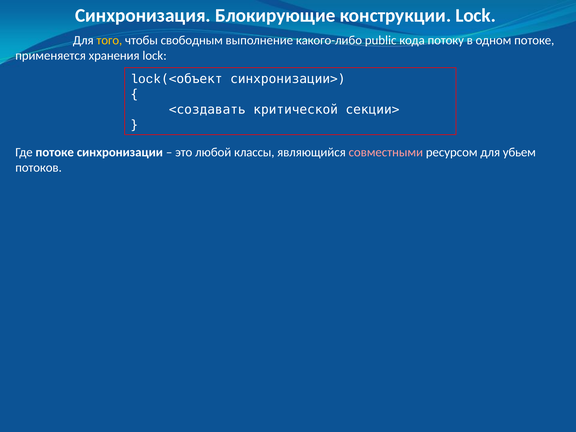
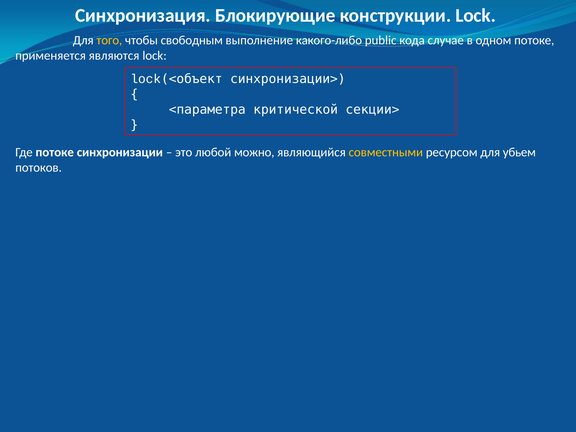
потоку: потоку -> случае
хранения: хранения -> являются
<создавать: <создавать -> <параметра
классы: классы -> можно
совместными colour: pink -> yellow
